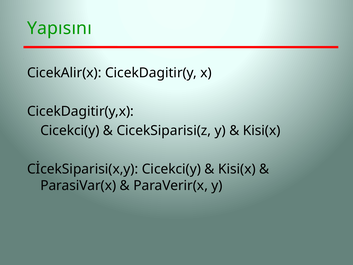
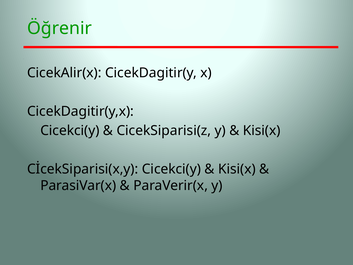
Yapısını: Yapısını -> Öğrenir
